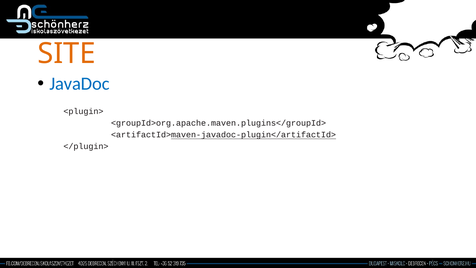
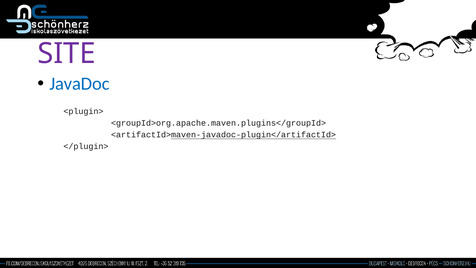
SITE colour: orange -> purple
